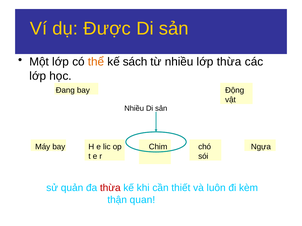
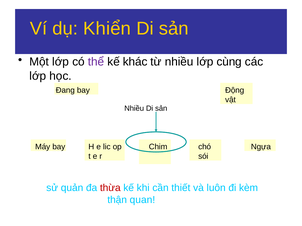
Được: Được -> Khiển
thể colour: orange -> purple
sách: sách -> khác
lớp thừa: thừa -> cùng
